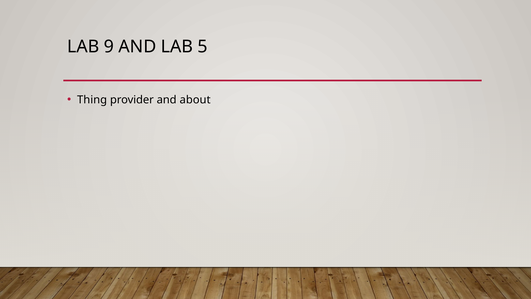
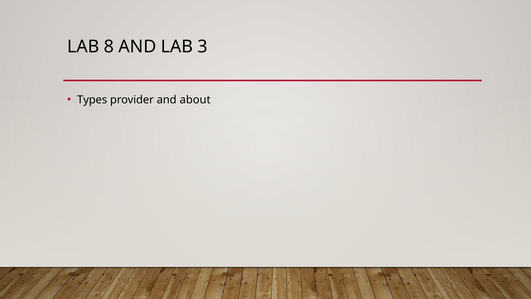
9: 9 -> 8
5: 5 -> 3
Thing: Thing -> Types
